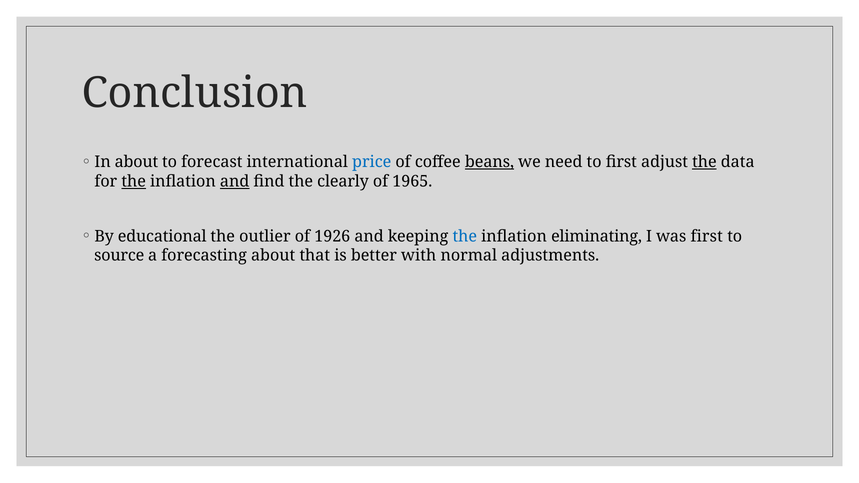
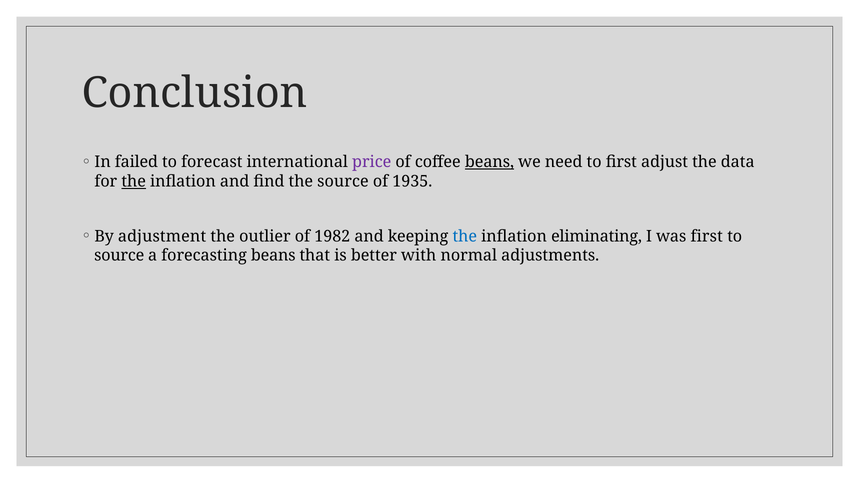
In about: about -> failed
price colour: blue -> purple
the at (704, 162) underline: present -> none
and at (235, 182) underline: present -> none
the clearly: clearly -> source
1965: 1965 -> 1935
educational: educational -> adjustment
1926: 1926 -> 1982
forecasting about: about -> beans
